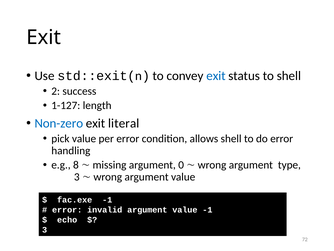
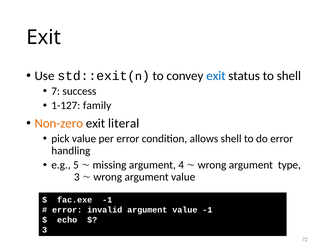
2: 2 -> 7
length: length -> family
Non-zero colour: blue -> orange
8: 8 -> 5
0: 0 -> 4
